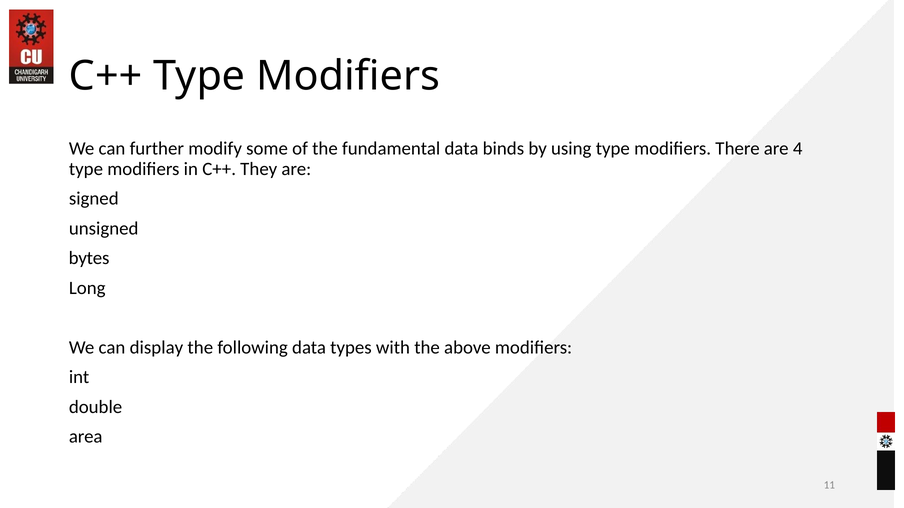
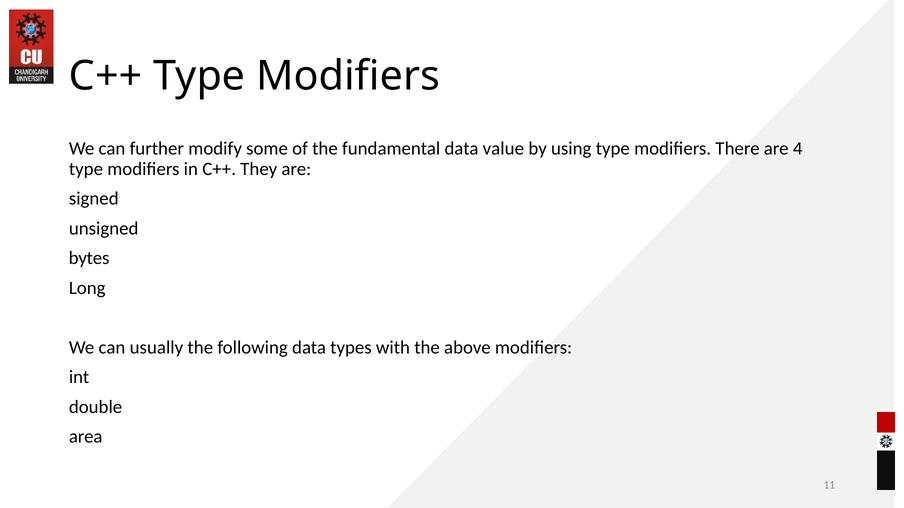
binds: binds -> value
display: display -> usually
